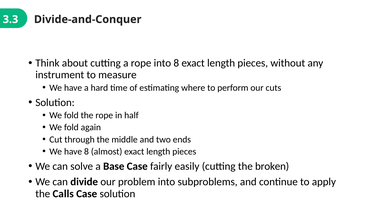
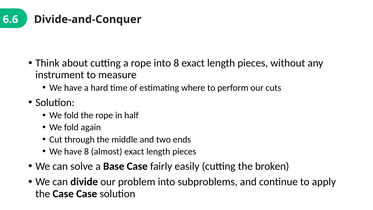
3.3: 3.3 -> 6.6
the Calls: Calls -> Case
